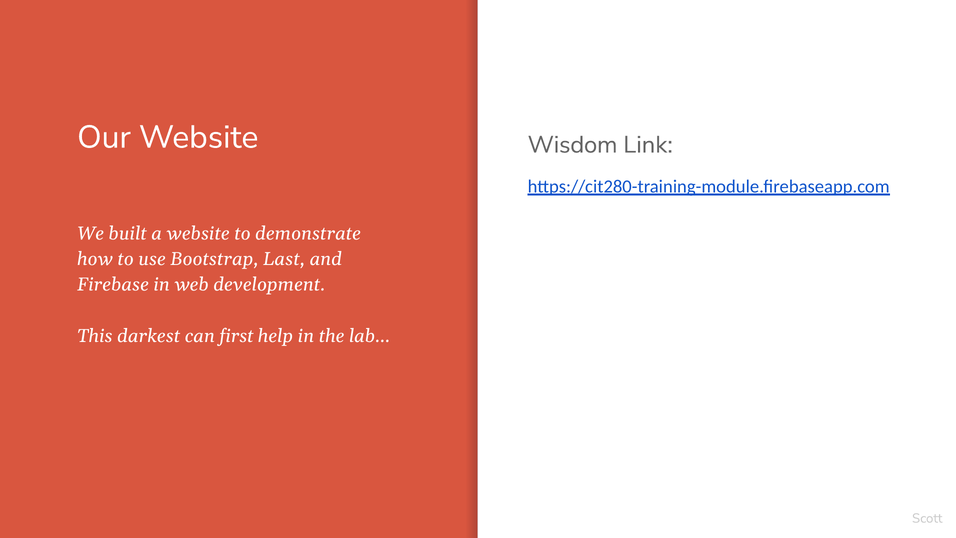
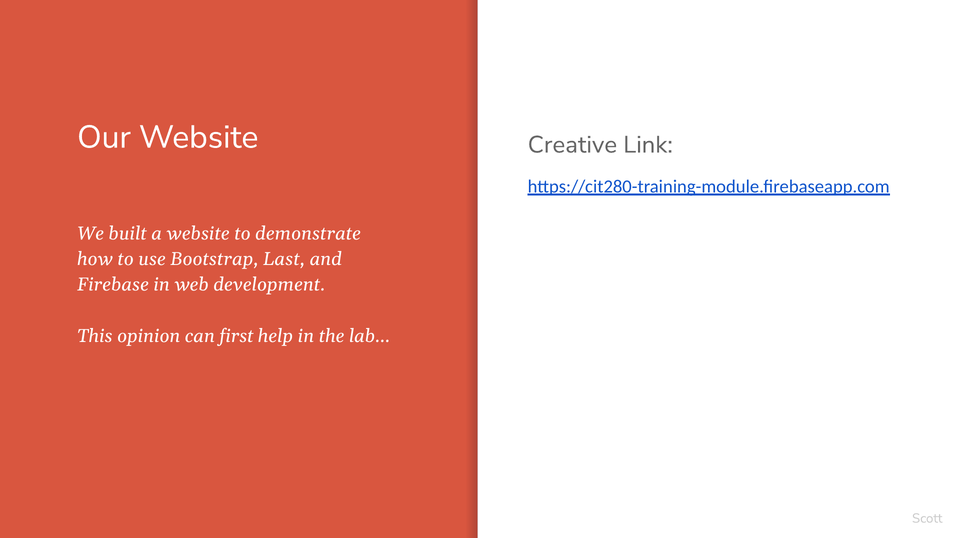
Wisdom: Wisdom -> Creative
darkest: darkest -> opinion
